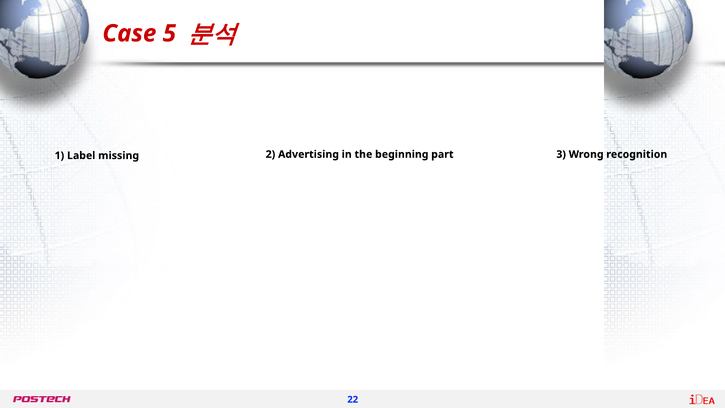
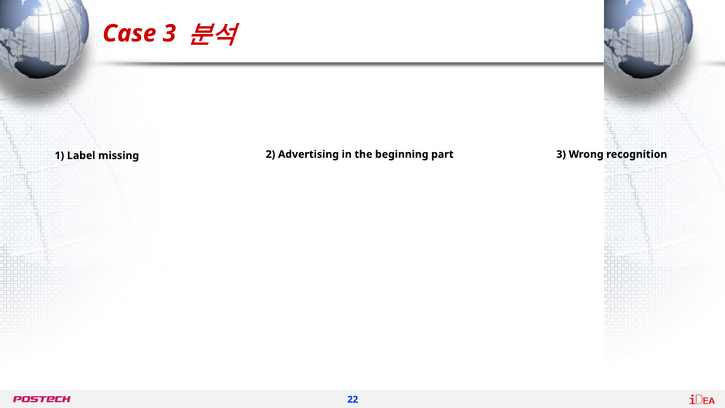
Case 5: 5 -> 3
